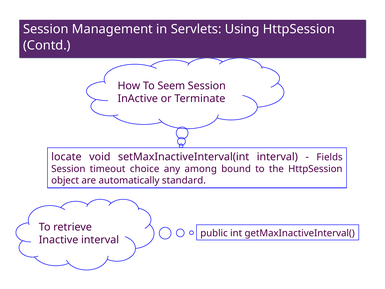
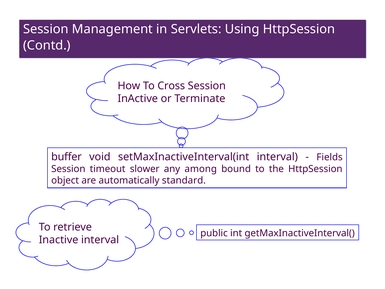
Seem: Seem -> Cross
locate: locate -> buffer
choice: choice -> slower
